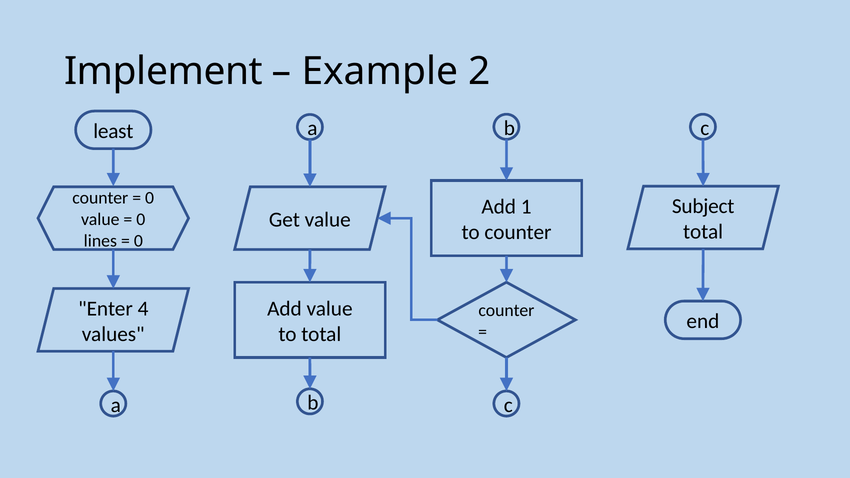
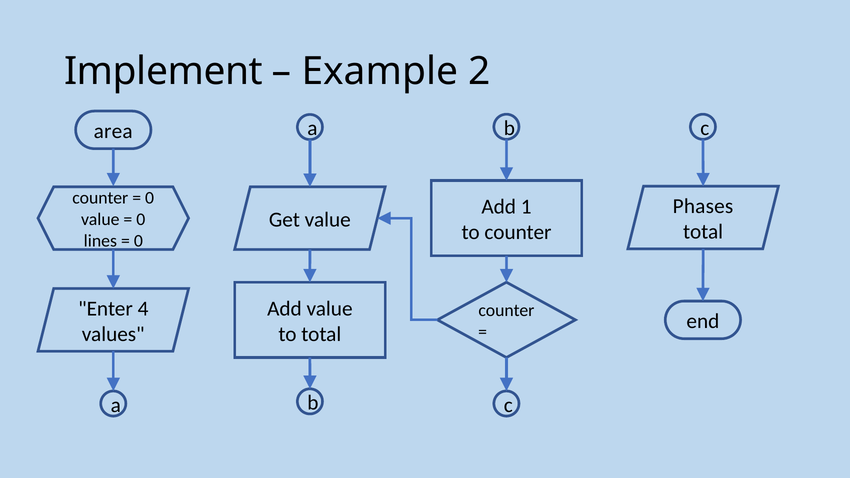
least: least -> area
Subject: Subject -> Phases
